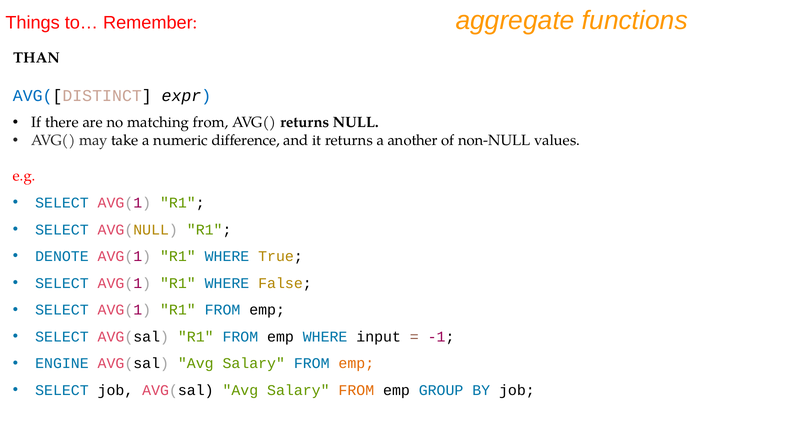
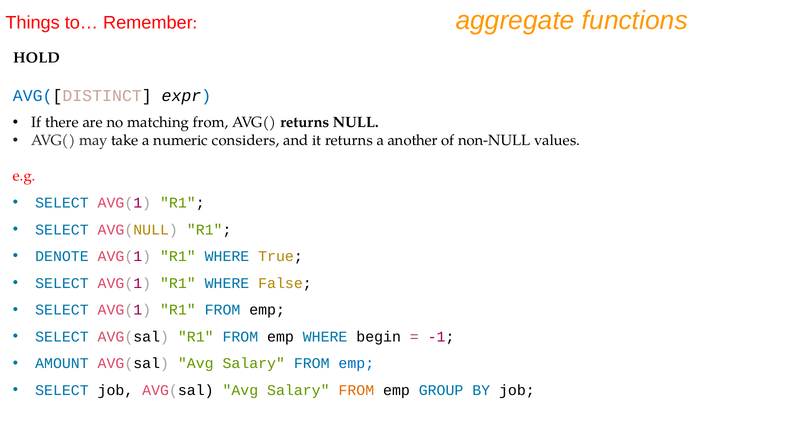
THAN: THAN -> HOLD
difference: difference -> considers
input: input -> begin
ENGINE: ENGINE -> AMOUNT
emp at (356, 363) colour: orange -> blue
